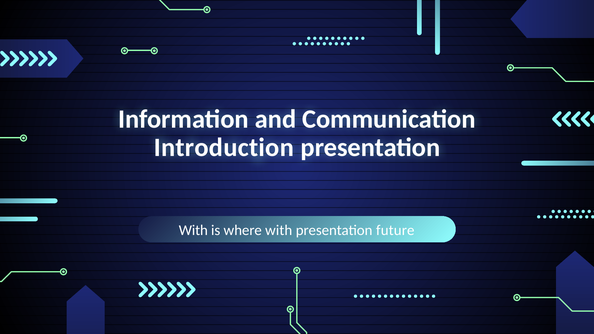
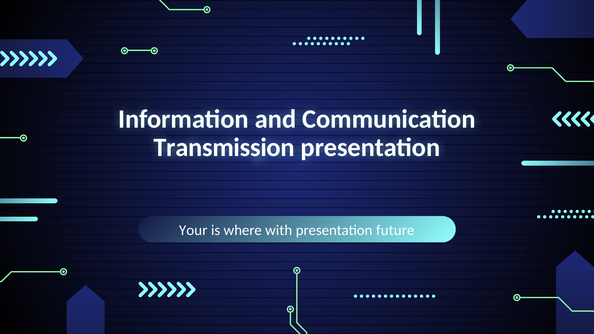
Introduction: Introduction -> Transmission
With at (193, 230): With -> Your
